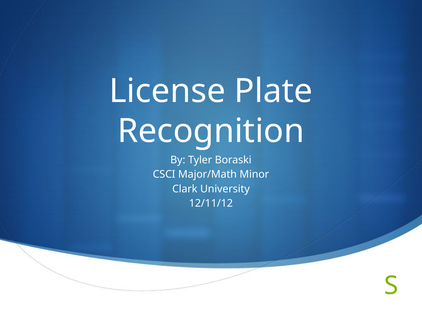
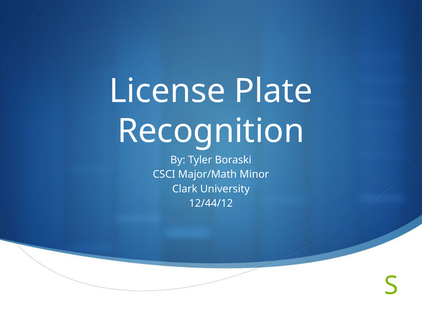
12/11/12: 12/11/12 -> 12/44/12
